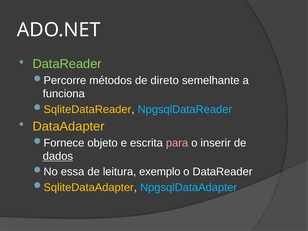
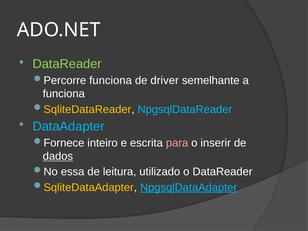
métodos at (111, 80): métodos -> funciona
direto: direto -> driver
DataAdapter colour: yellow -> light blue
objeto: objeto -> inteiro
exemplo: exemplo -> utilizado
NpgsqlDataAdapter underline: none -> present
